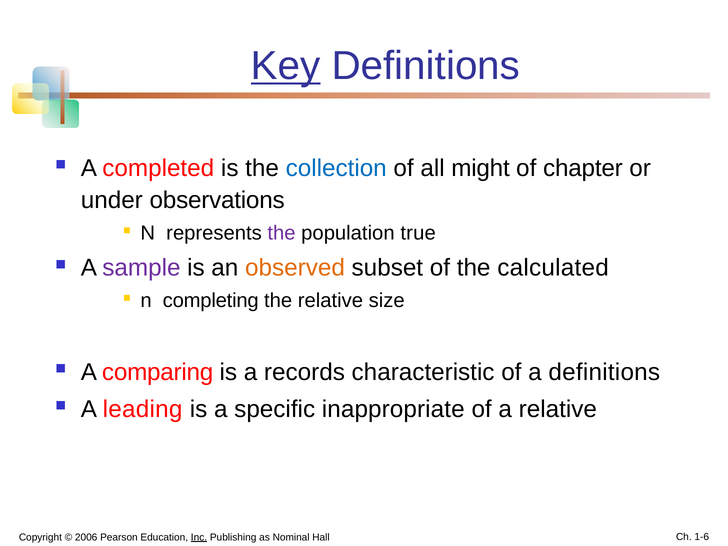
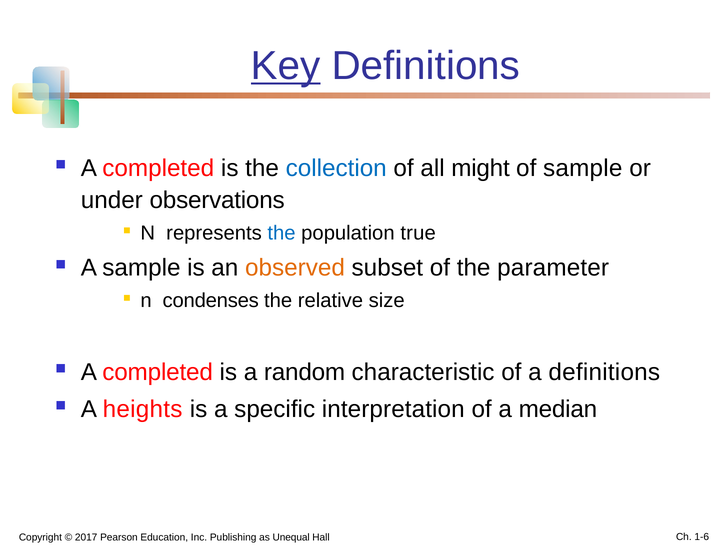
of chapter: chapter -> sample
the at (282, 233) colour: purple -> blue
sample at (141, 268) colour: purple -> black
calculated: calculated -> parameter
completing: completing -> condenses
comparing at (158, 372): comparing -> completed
records: records -> random
leading: leading -> heights
inappropriate: inappropriate -> interpretation
a relative: relative -> median
2006: 2006 -> 2017
Inc underline: present -> none
Nominal: Nominal -> Unequal
